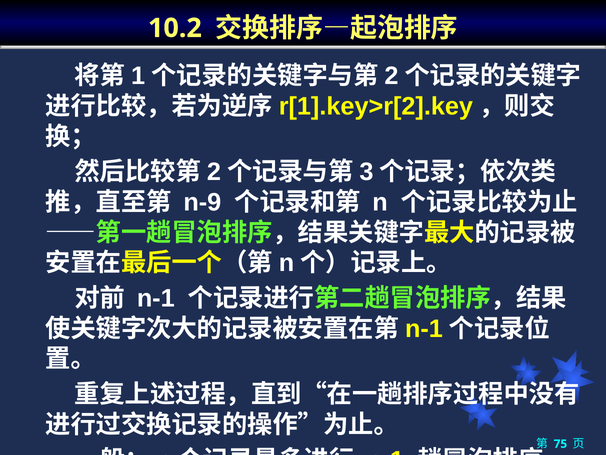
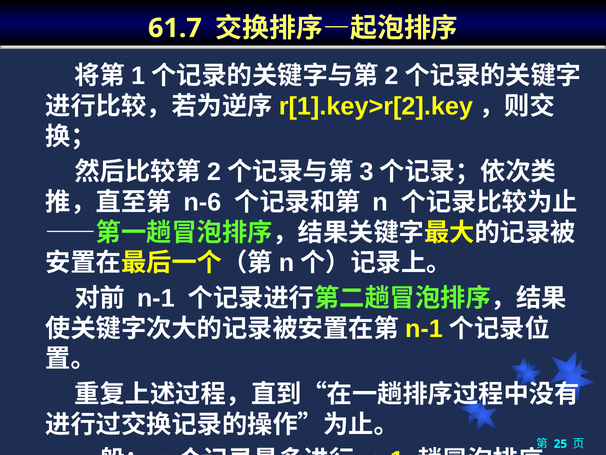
10.2: 10.2 -> 61.7
n-9: n-9 -> n-6
75: 75 -> 25
